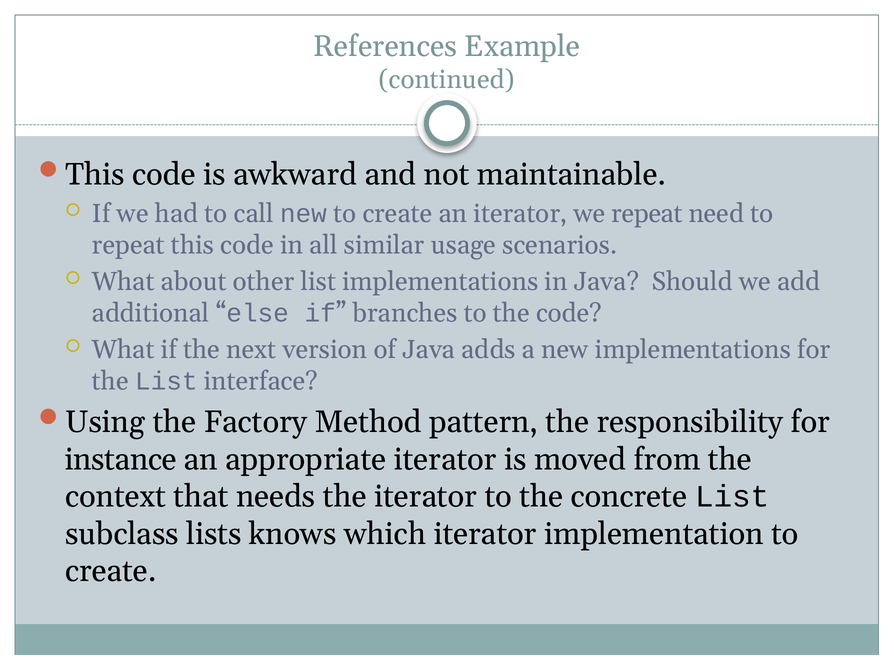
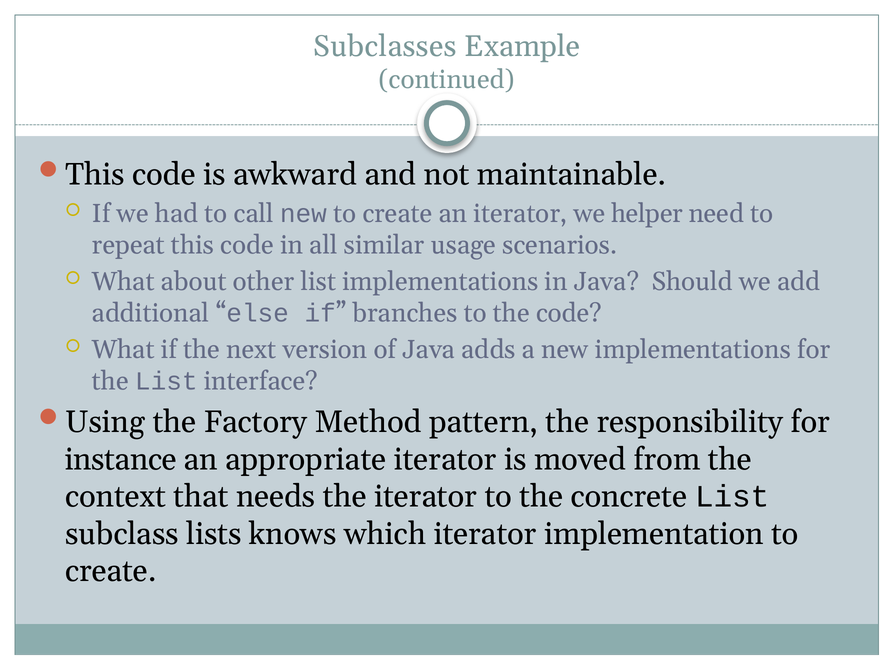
References: References -> Subclasses
we repeat: repeat -> helper
